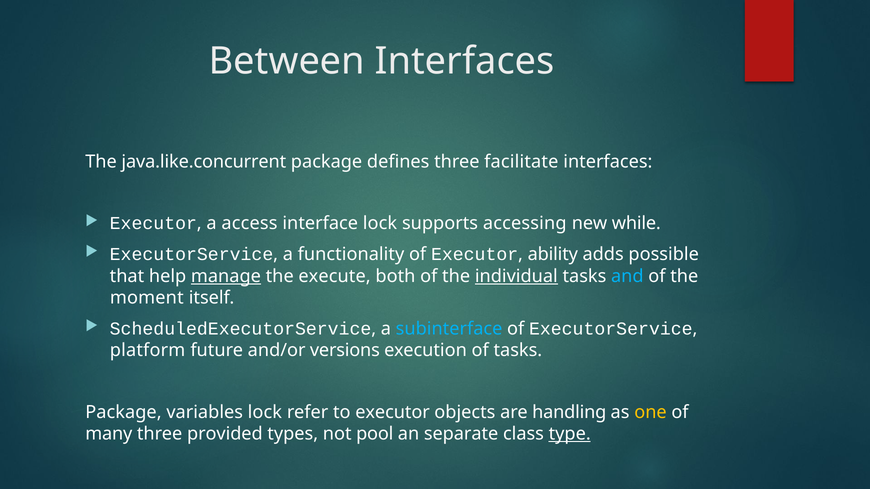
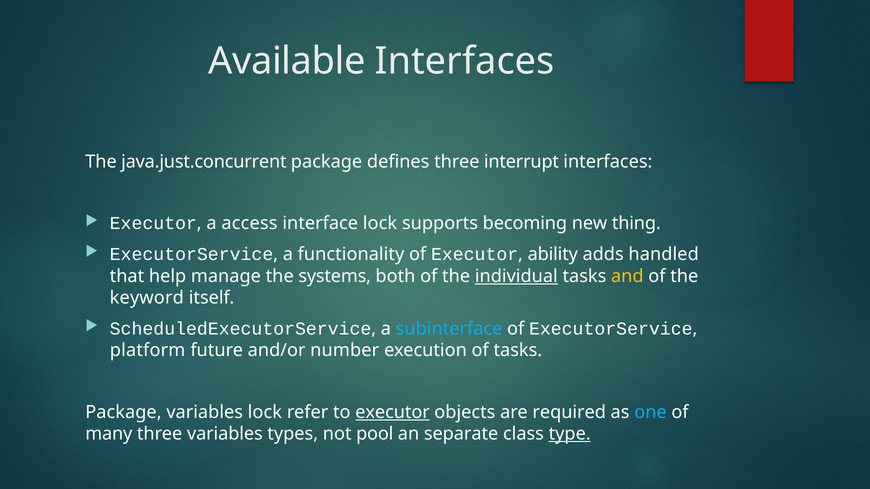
Between: Between -> Available
java.like.concurrent: java.like.concurrent -> java.just.concurrent
facilitate: facilitate -> interrupt
accessing: accessing -> becoming
while: while -> thing
possible: possible -> handled
manage underline: present -> none
execute: execute -> systems
and colour: light blue -> yellow
moment: moment -> keyword
versions: versions -> number
executor at (393, 412) underline: none -> present
handling: handling -> required
one colour: yellow -> light blue
three provided: provided -> variables
